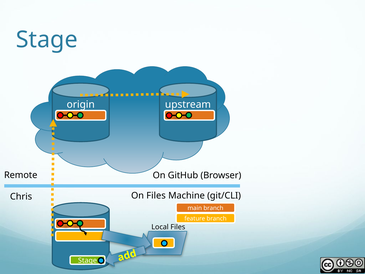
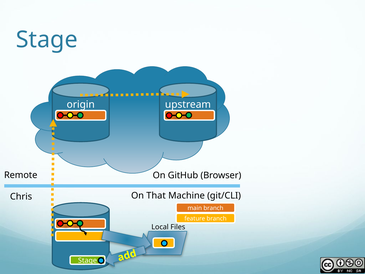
On Files: Files -> That
